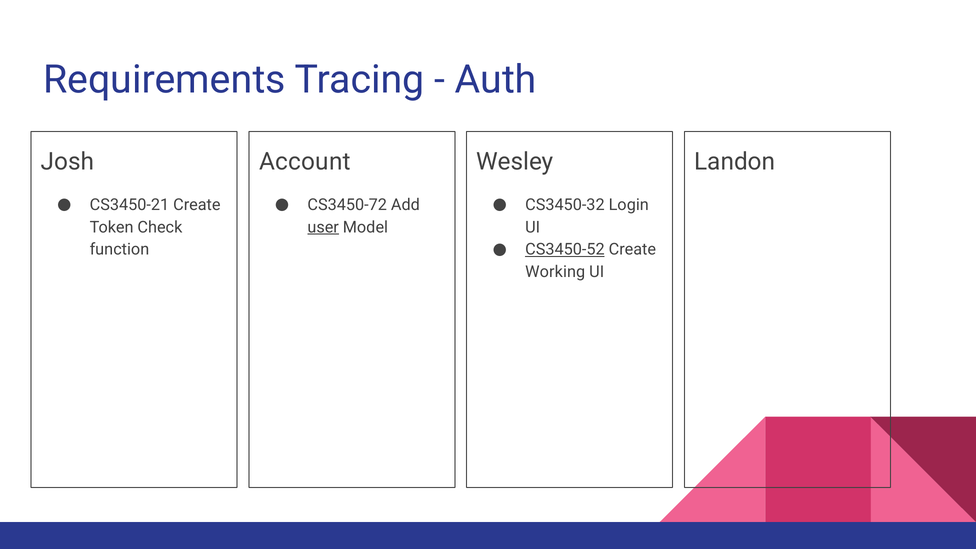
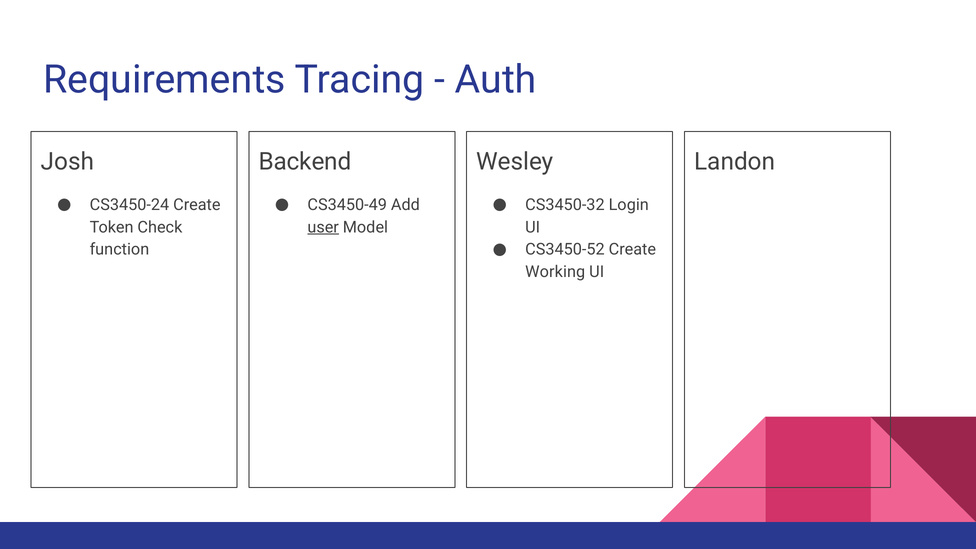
Account: Account -> Backend
CS3450-21: CS3450-21 -> CS3450-24
CS3450-72: CS3450-72 -> CS3450-49
CS3450-52 underline: present -> none
